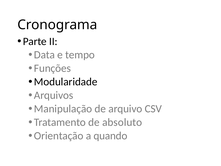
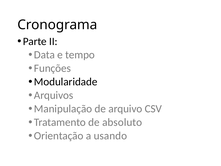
quando: quando -> usando
